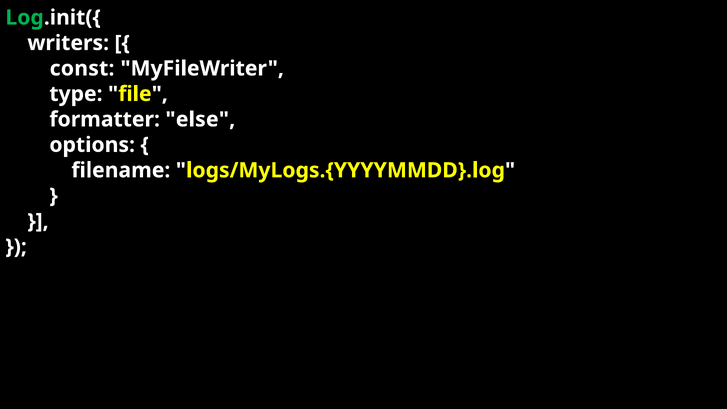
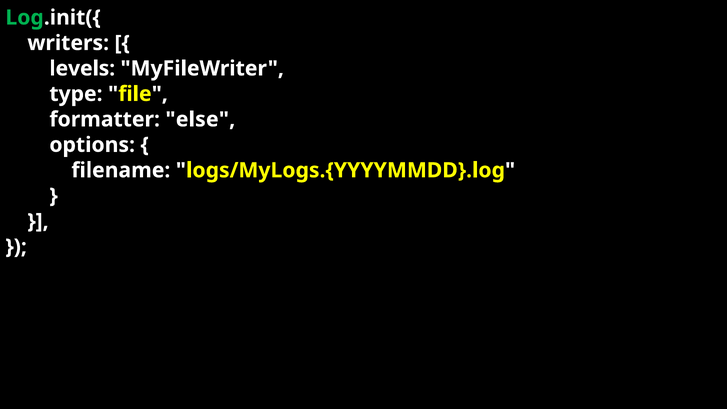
const: const -> levels
